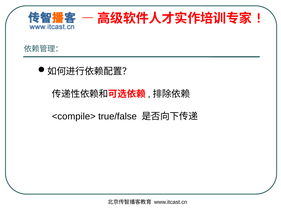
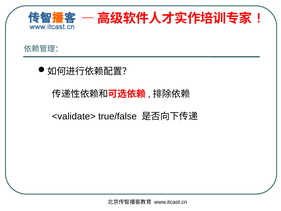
<compile>: <compile> -> <validate>
